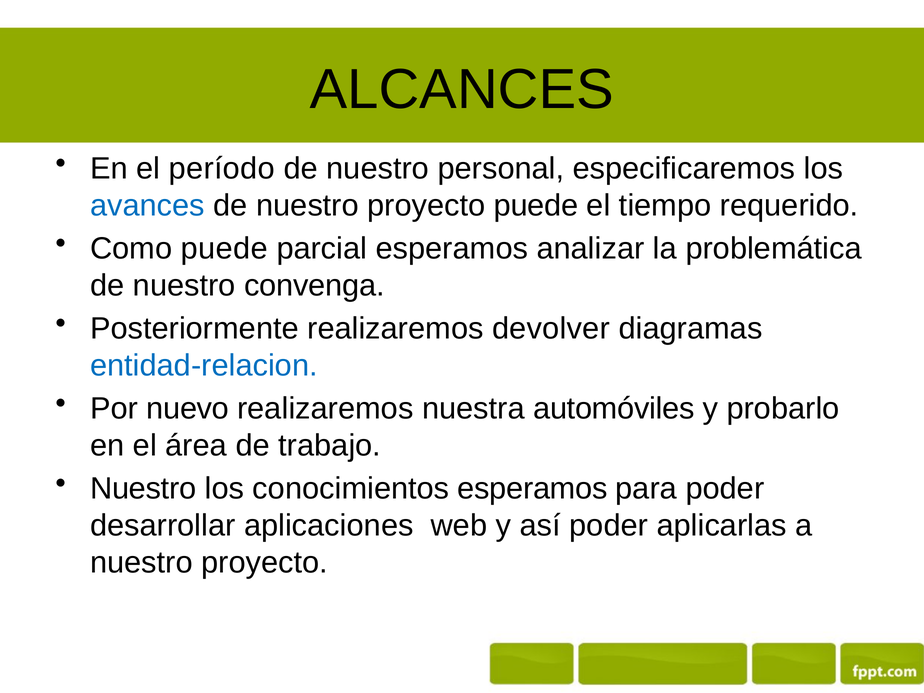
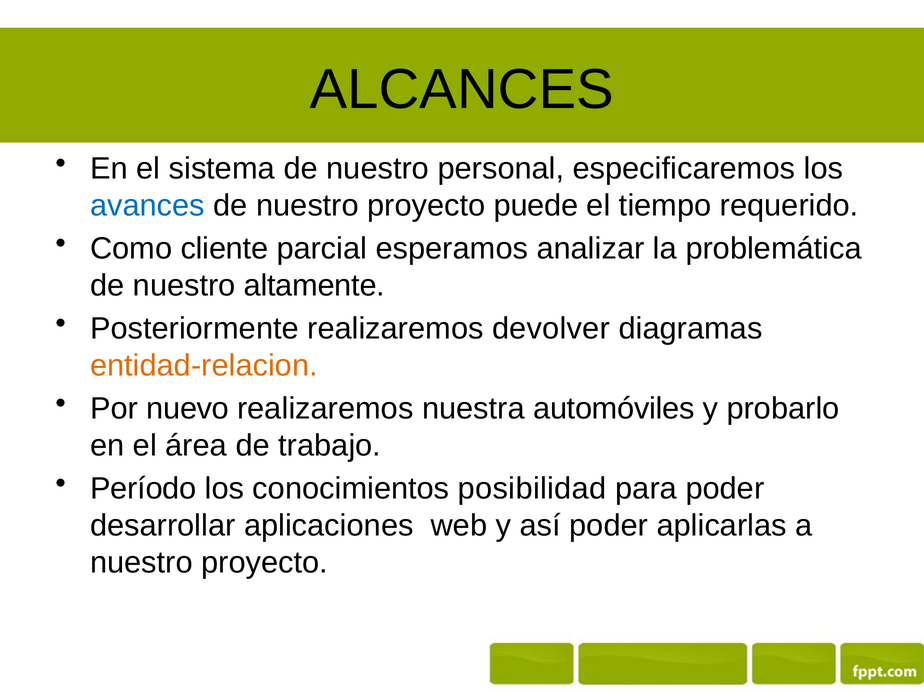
período: período -> sistema
Como puede: puede -> cliente
convenga: convenga -> altamente
entidad-relacion colour: blue -> orange
Nuestro at (143, 489): Nuestro -> Período
conocimientos esperamos: esperamos -> posibilidad
